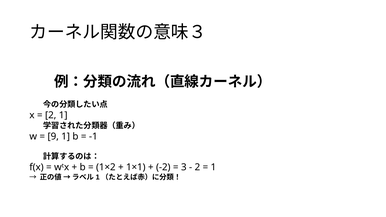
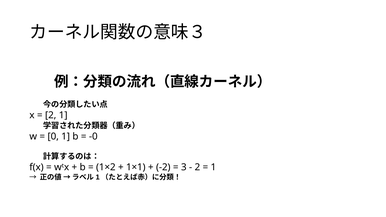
9: 9 -> 0
-1: -1 -> -0
